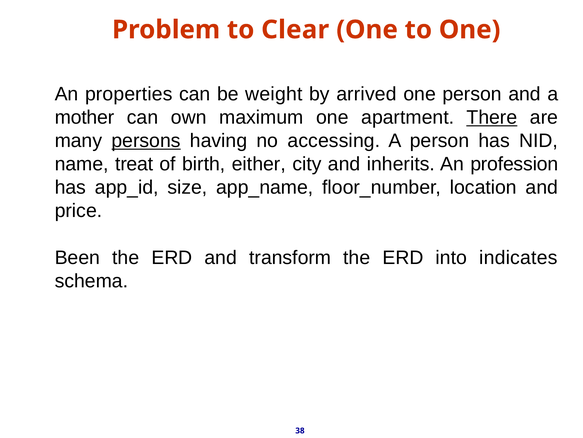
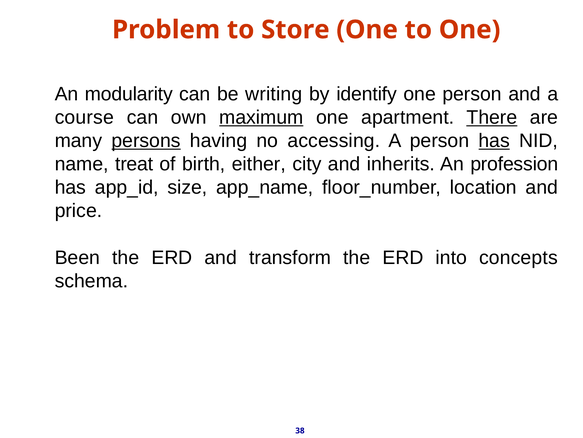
Clear: Clear -> Store
properties: properties -> modularity
weight: weight -> writing
arrived: arrived -> identify
mother: mother -> course
maximum underline: none -> present
has at (494, 141) underline: none -> present
indicates: indicates -> concepts
